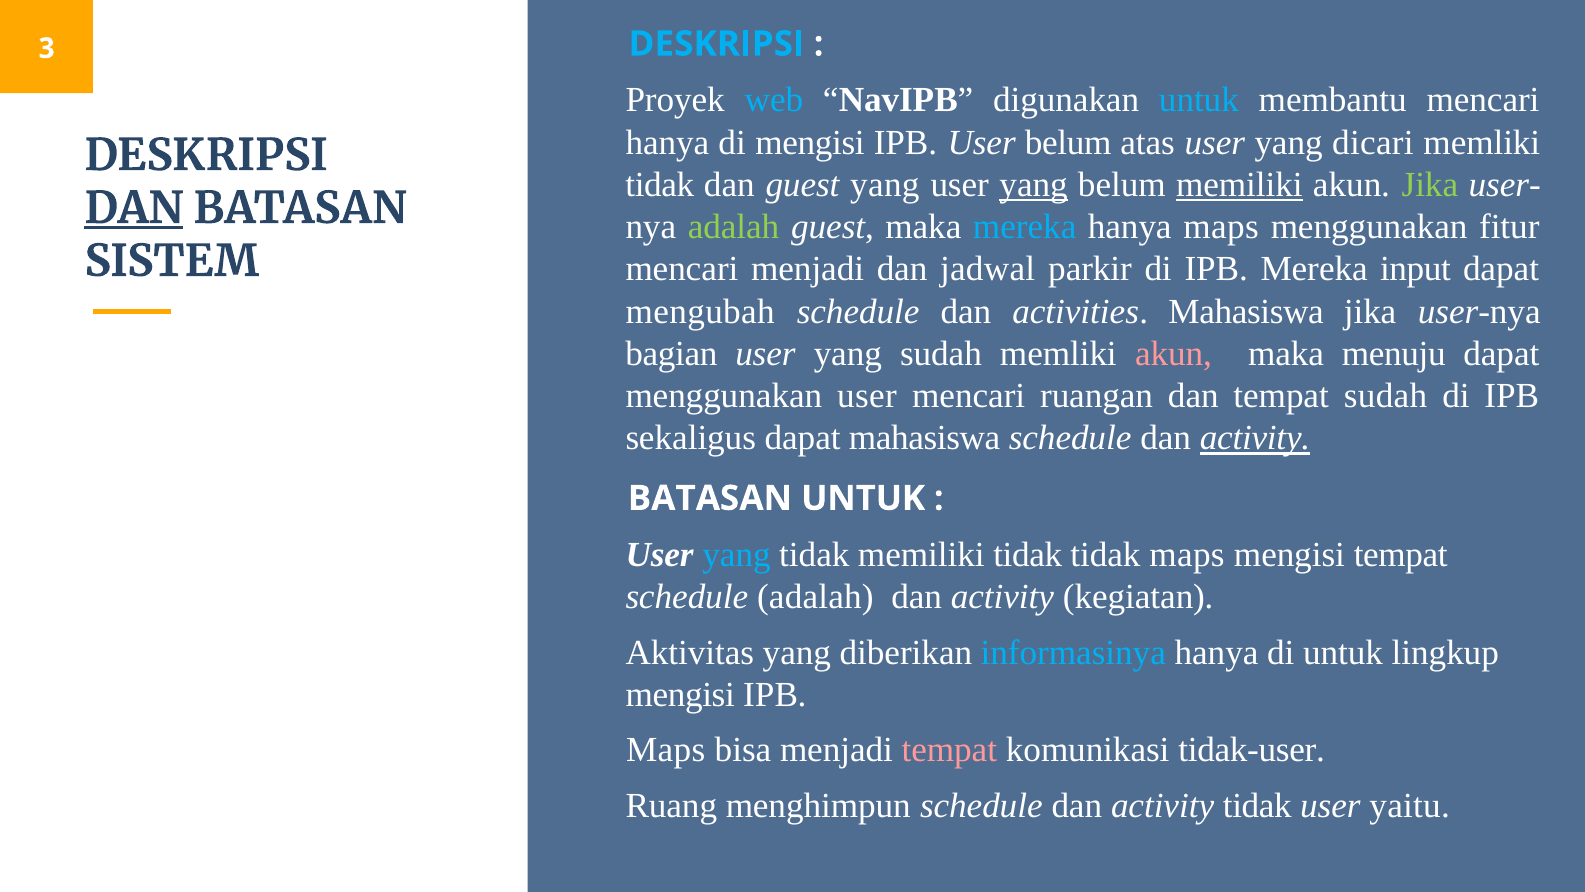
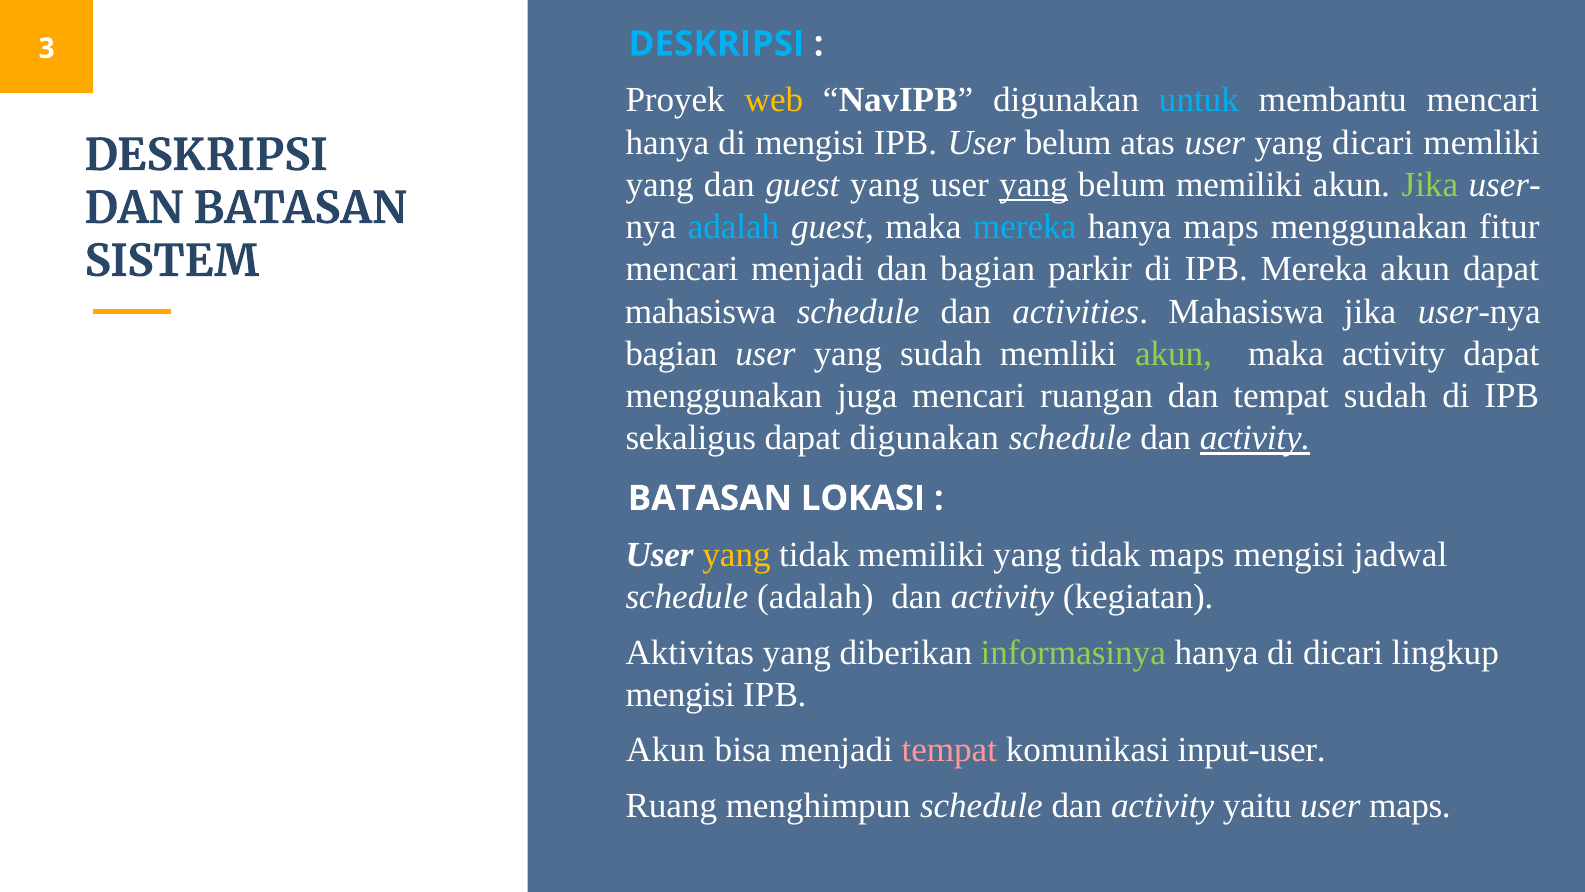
web colour: light blue -> yellow
tidak at (660, 185): tidak -> yang
memiliki at (1239, 185) underline: present -> none
DAN at (134, 208) underline: present -> none
adalah at (734, 227) colour: light green -> light blue
dan jadwal: jadwal -> bagian
Mereka input: input -> akun
mengubah at (700, 311): mengubah -> mahasiswa
akun at (1173, 354) colour: pink -> light green
maka menuju: menuju -> activity
menggunakan user: user -> juga
dapat mahasiswa: mahasiswa -> digunakan
BATASAN UNTUK: UNTUK -> LOKASI
yang at (737, 554) colour: light blue -> yellow
memiliki tidak: tidak -> yang
mengisi tempat: tempat -> jadwal
informasinya colour: light blue -> light green
di untuk: untuk -> dicari
Maps at (666, 750): Maps -> Akun
tidak-user: tidak-user -> input-user
activity tidak: tidak -> yaitu
user yaitu: yaitu -> maps
